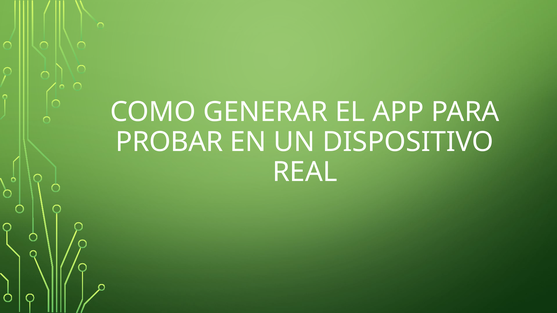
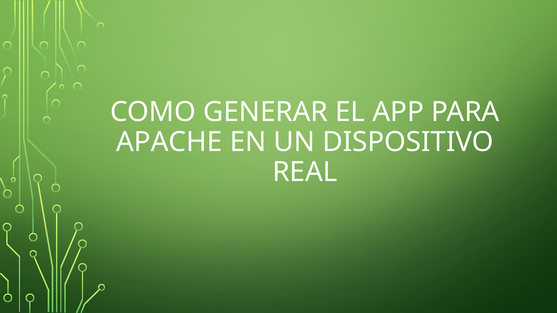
PROBAR: PROBAR -> APACHE
